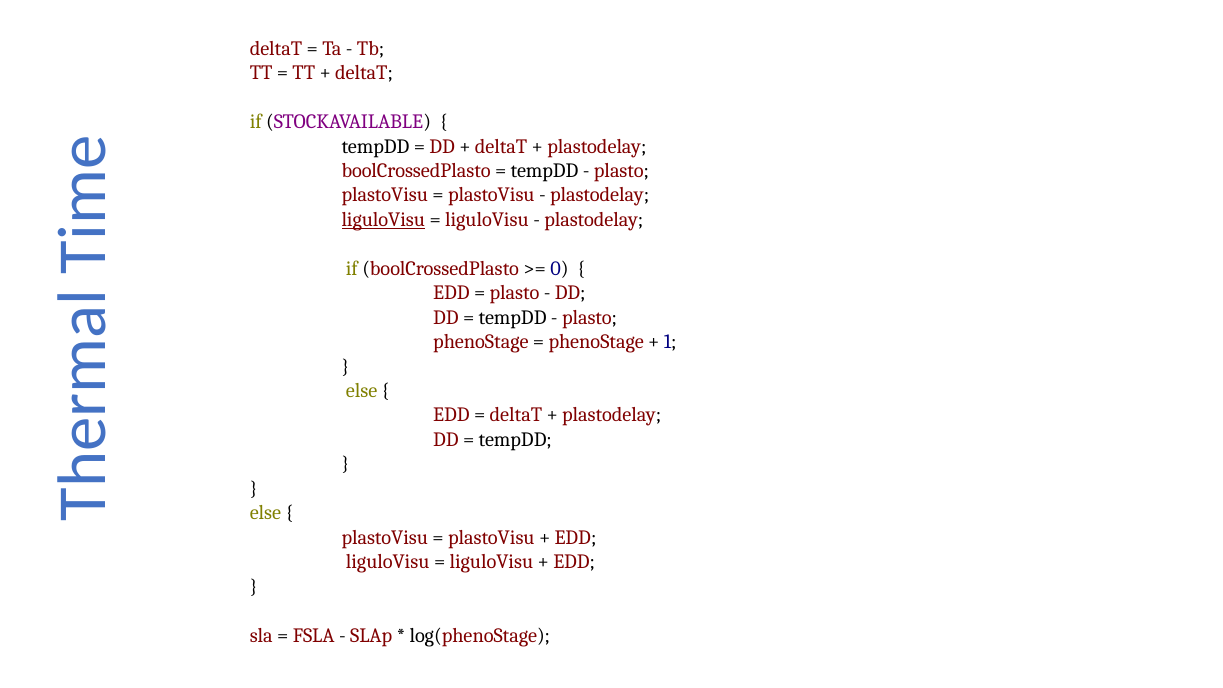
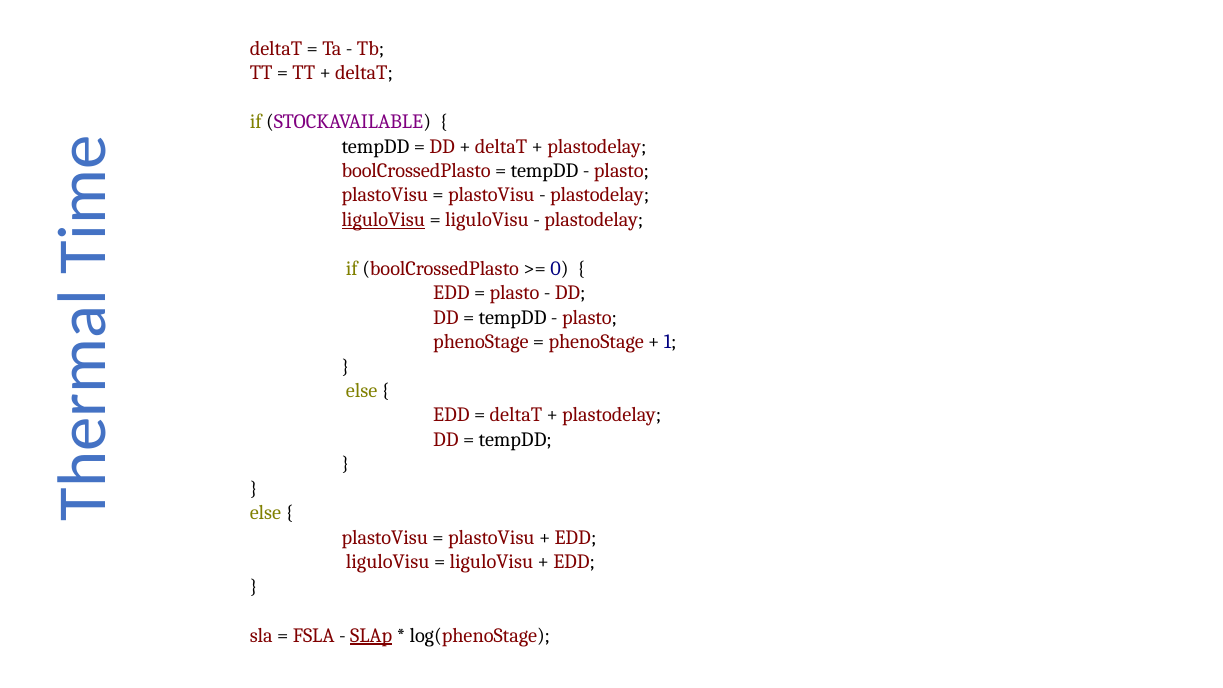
SLAp underline: none -> present
